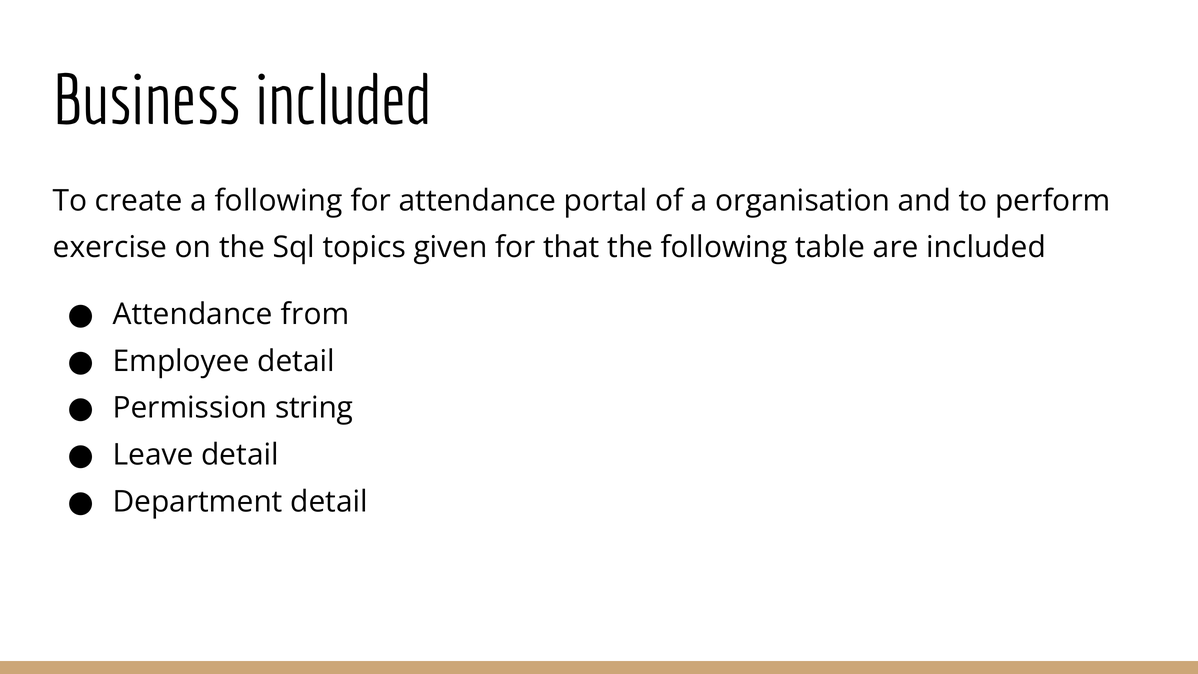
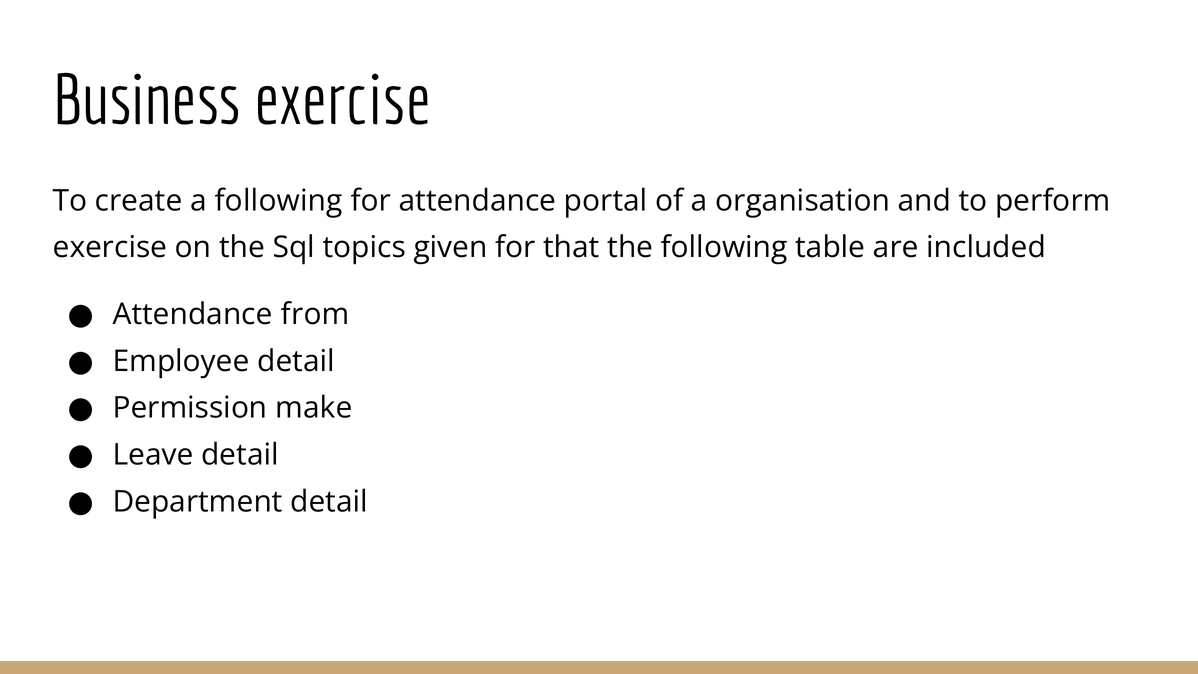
Business included: included -> exercise
string: string -> make
